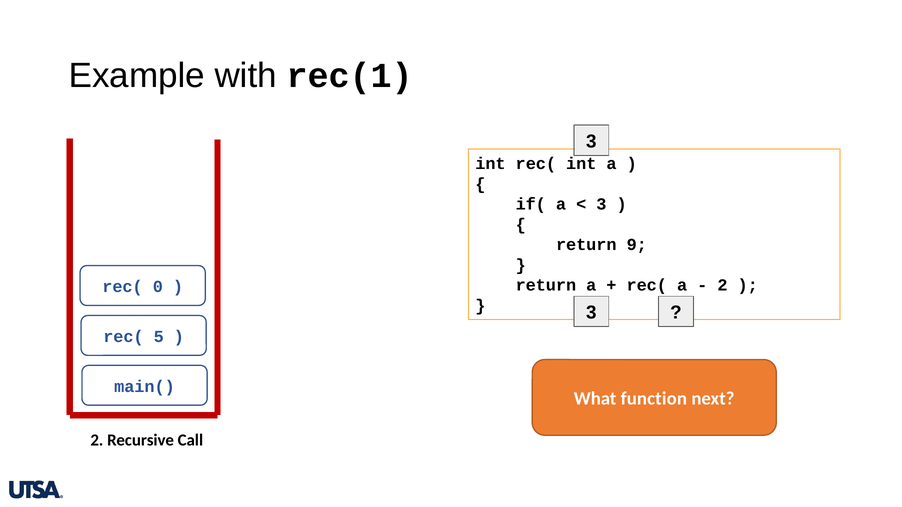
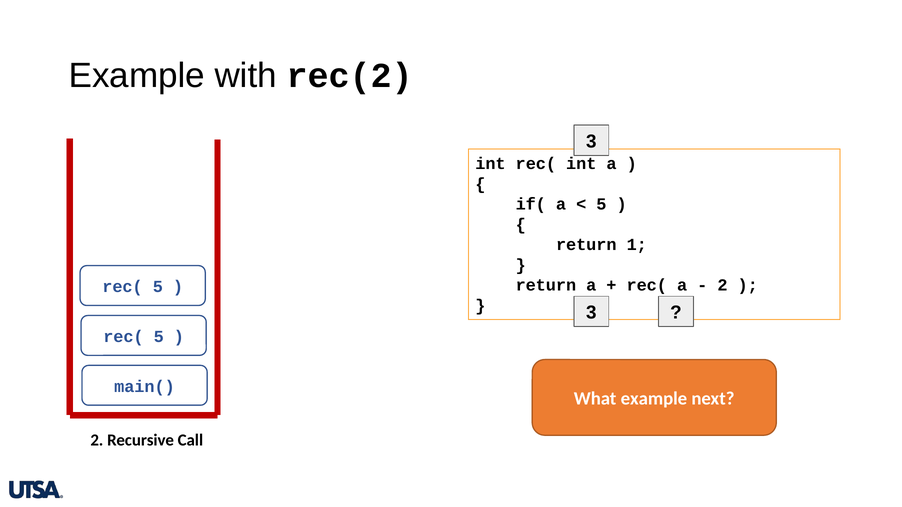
rec(1: rec(1 -> rec(2
3 at (601, 204): 3 -> 5
9: 9 -> 1
0 at (158, 287): 0 -> 5
What function: function -> example
